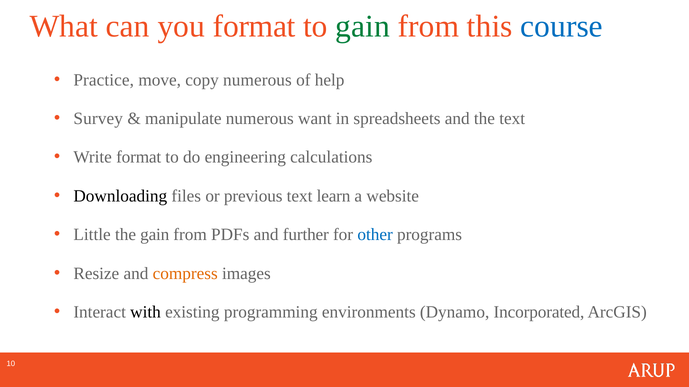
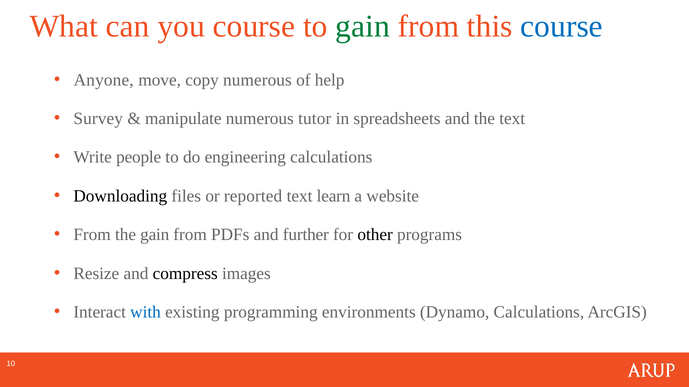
you format: format -> course
Practice: Practice -> Anyone
want: want -> tutor
Write format: format -> people
previous: previous -> reported
Little at (92, 235): Little -> From
other colour: blue -> black
compress colour: orange -> black
with colour: black -> blue
Dynamo Incorporated: Incorporated -> Calculations
